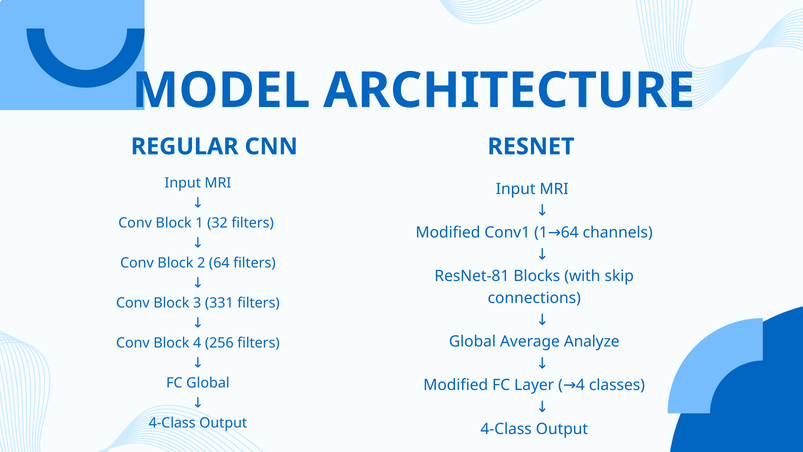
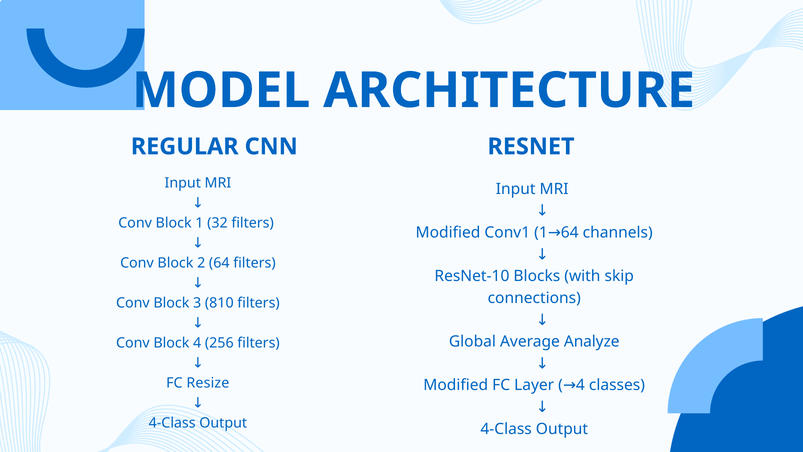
ResNet-81: ResNet-81 -> ResNet-10
331: 331 -> 810
FC Global: Global -> Resize
